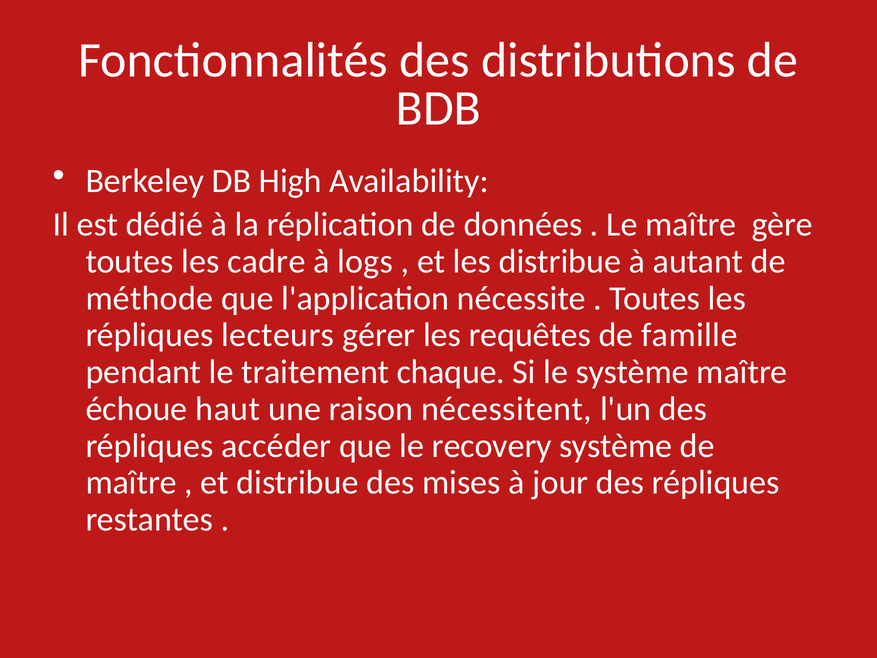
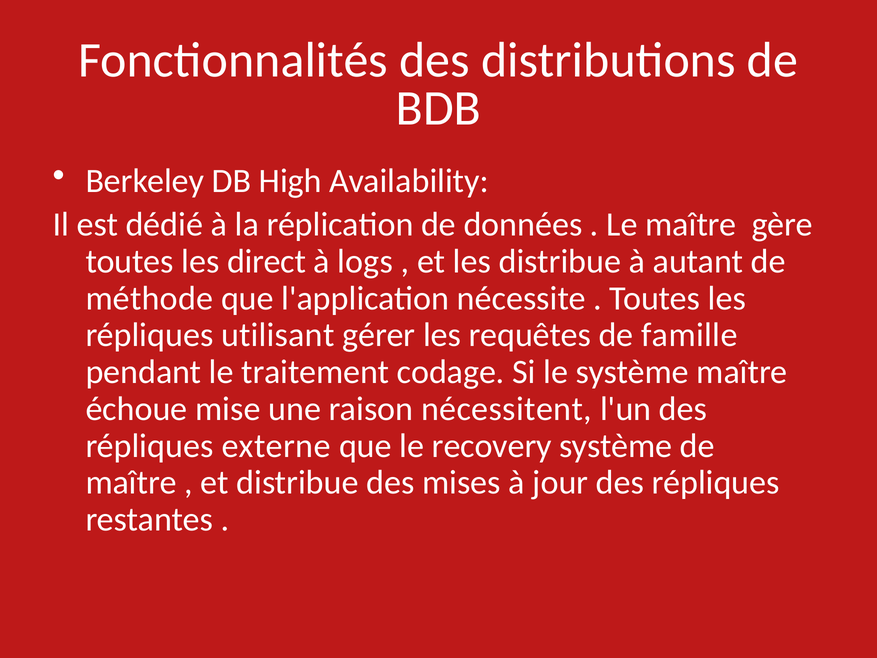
cadre: cadre -> direct
lecteurs: lecteurs -> utilisant
chaque: chaque -> codage
haut: haut -> mise
accéder: accéder -> externe
